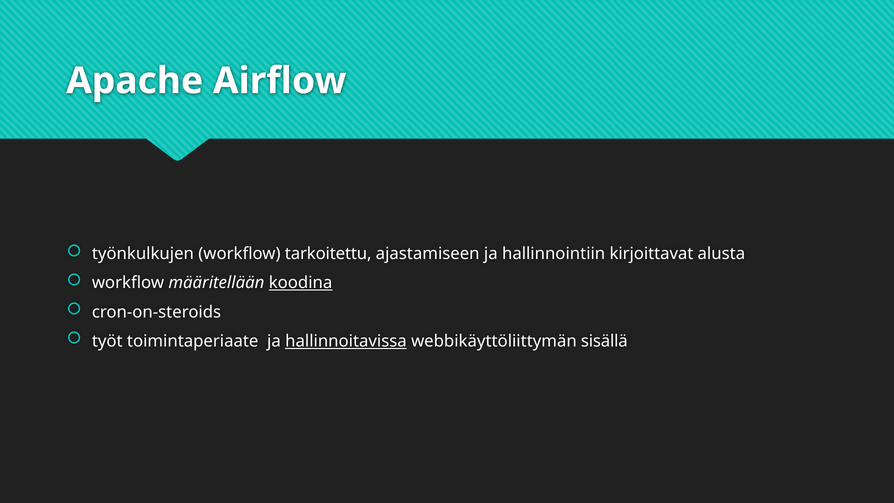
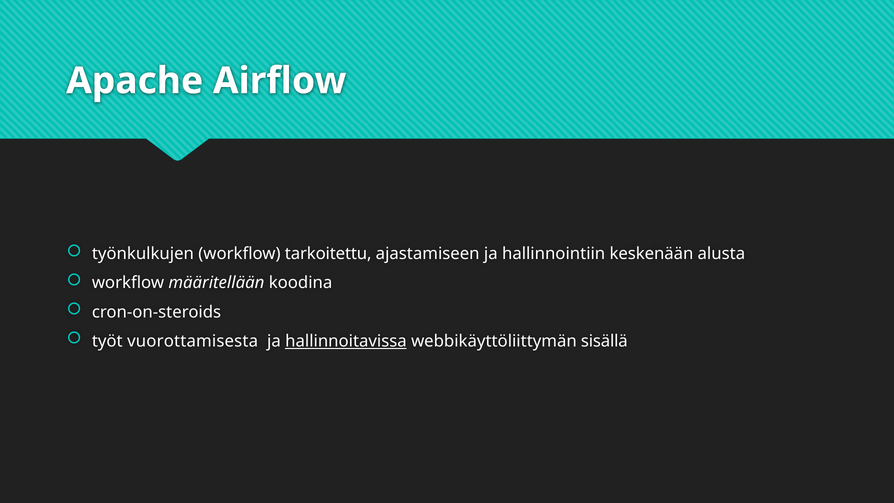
kirjoittavat: kirjoittavat -> keskenään
koodina underline: present -> none
toimintaperiaate: toimintaperiaate -> vuorottamisesta
